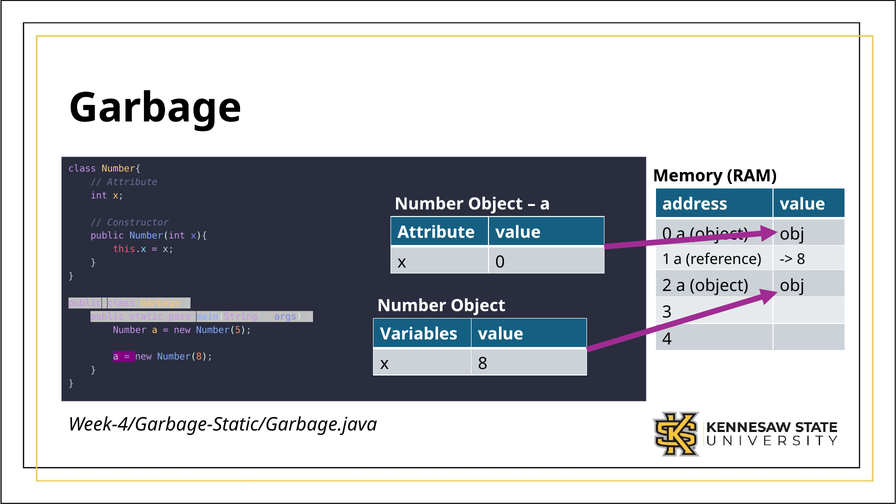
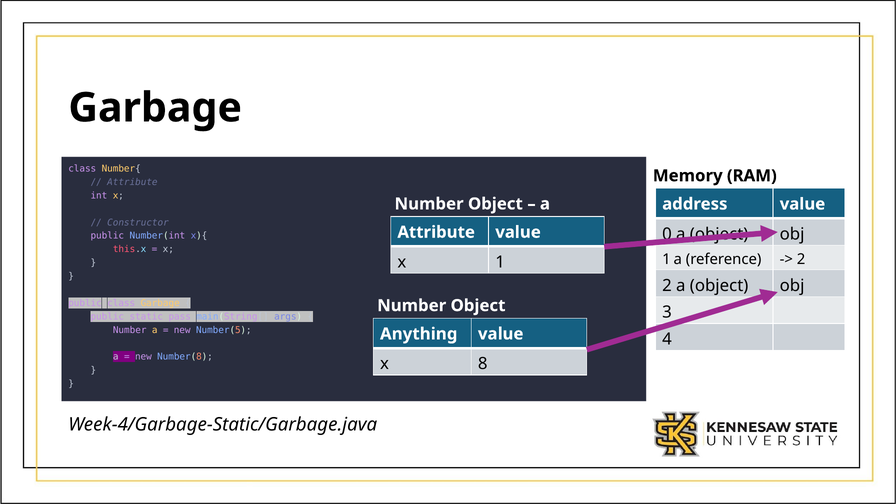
8 at (801, 259): 8 -> 2
x 0: 0 -> 1
Variables: Variables -> Anything
